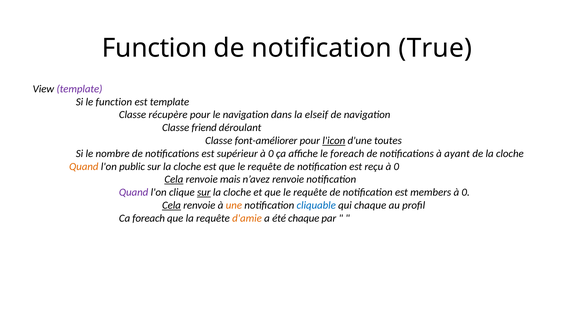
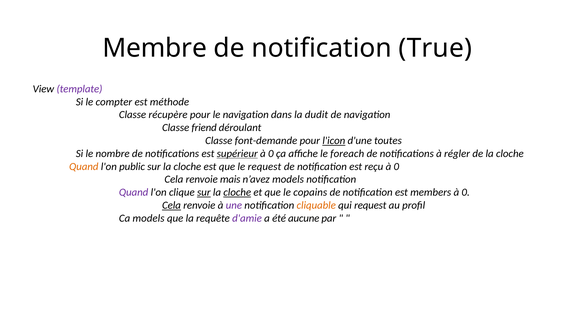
Function at (155, 48): Function -> Membre
le function: function -> compter
est template: template -> méthode
elseif: elseif -> dudit
font-améliorer: font-améliorer -> font-demande
supérieur underline: none -> present
ayant: ayant -> régler
est que le requête: requête -> request
Cela at (174, 180) underline: present -> none
n’avez renvoie: renvoie -> models
cloche at (237, 193) underline: none -> present
et que le requête: requête -> copains
une colour: orange -> purple
cliquable colour: blue -> orange
qui chaque: chaque -> request
Ca foreach: foreach -> models
d'amie colour: orange -> purple
été chaque: chaque -> aucune
